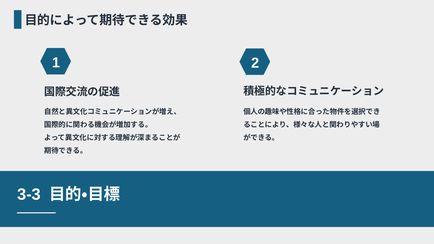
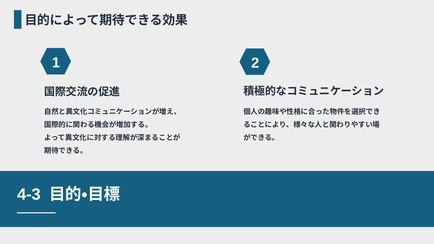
3-3: 3-3 -> 4-3
